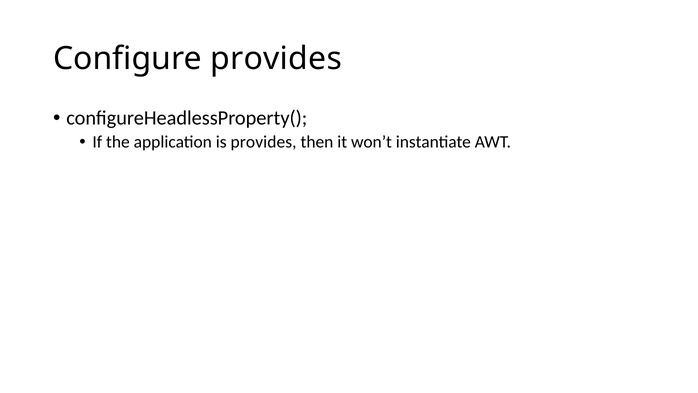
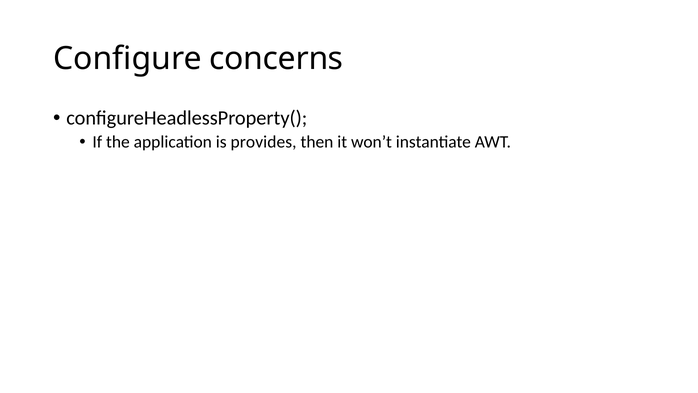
Configure provides: provides -> concerns
